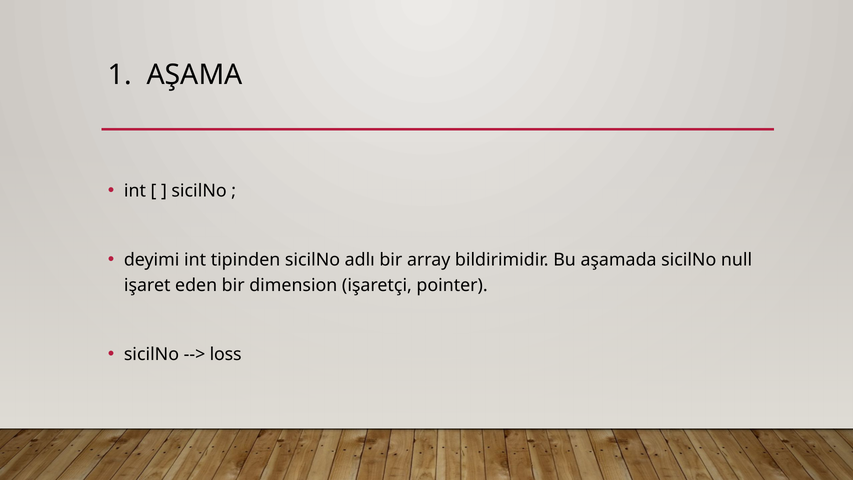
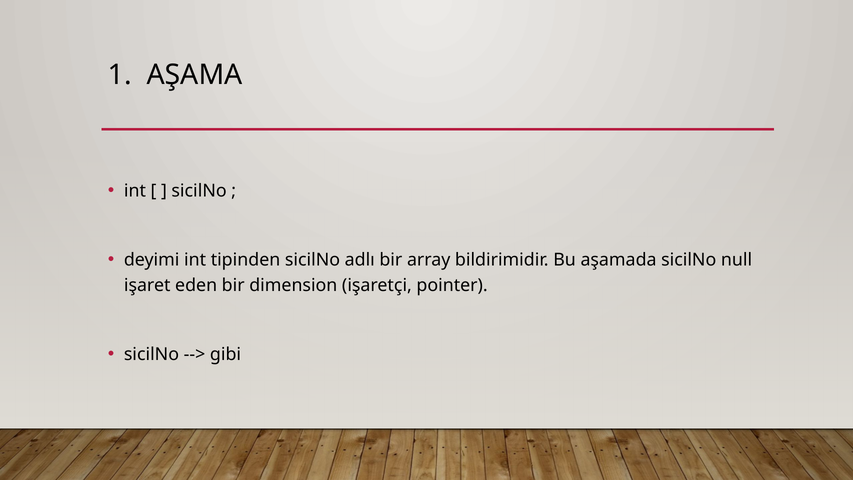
loss: loss -> gibi
